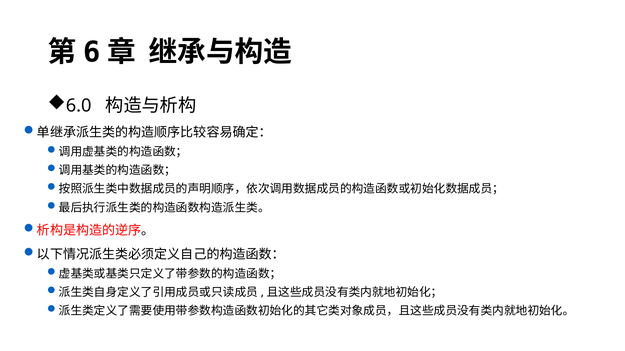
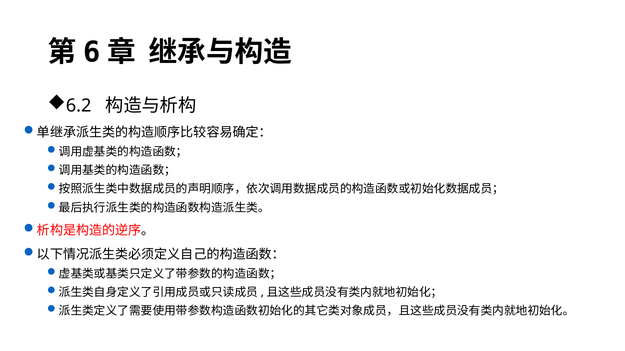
6.0: 6.0 -> 6.2
